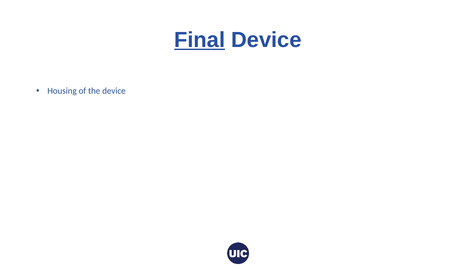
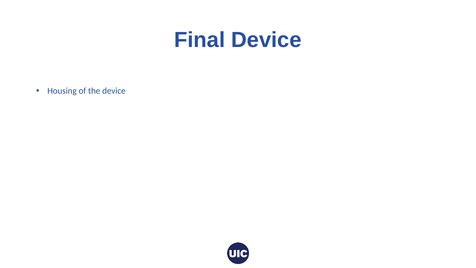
Final underline: present -> none
